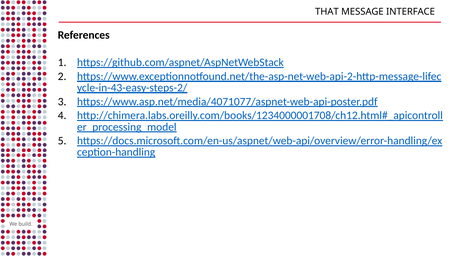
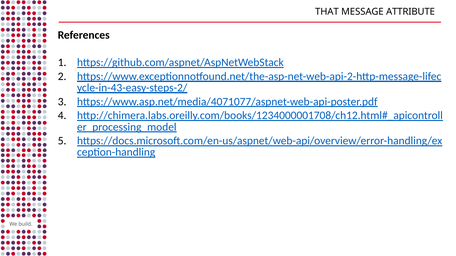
INTERFACE: INTERFACE -> ATTRIBUTE
